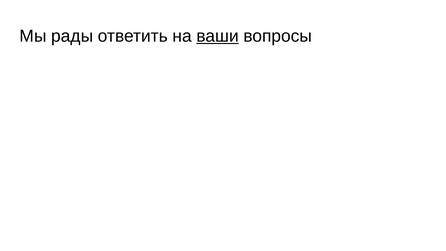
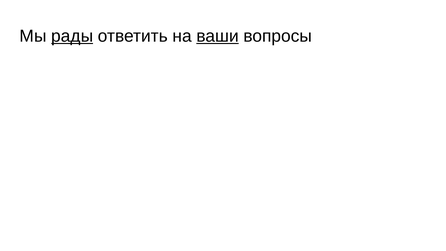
рады underline: none -> present
